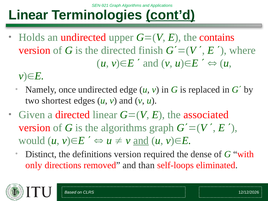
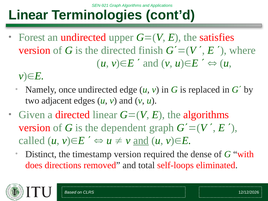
cont’d underline: present -> none
Holds: Holds -> Forest
contains: contains -> satisfies
shortest: shortest -> adjacent
the associated: associated -> algorithms
the algorithms: algorithms -> dependent
would: would -> called
definitions: definitions -> timestamp
only: only -> does
than: than -> total
